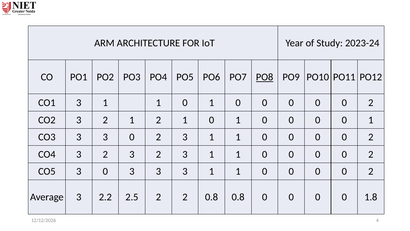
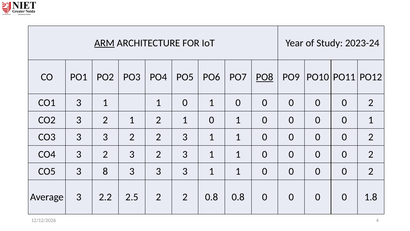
ARM underline: none -> present
3 3 0: 0 -> 2
CO5 3 0: 0 -> 8
